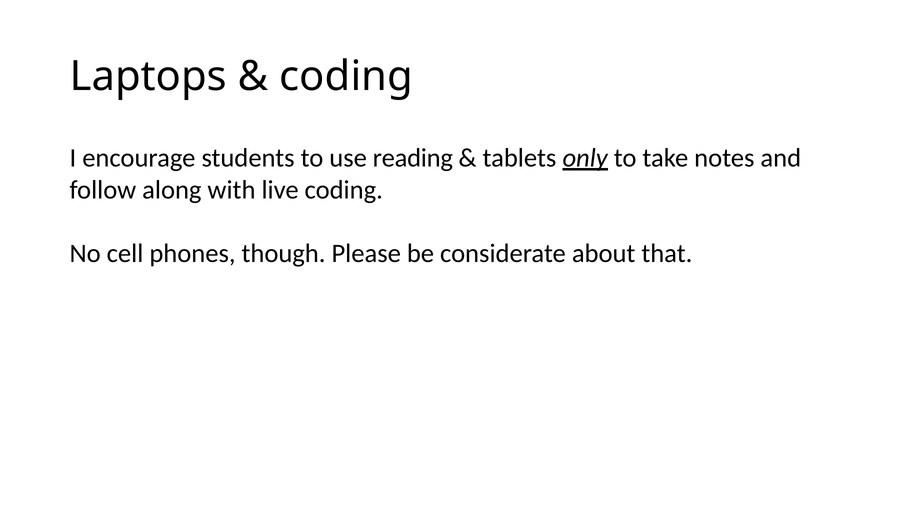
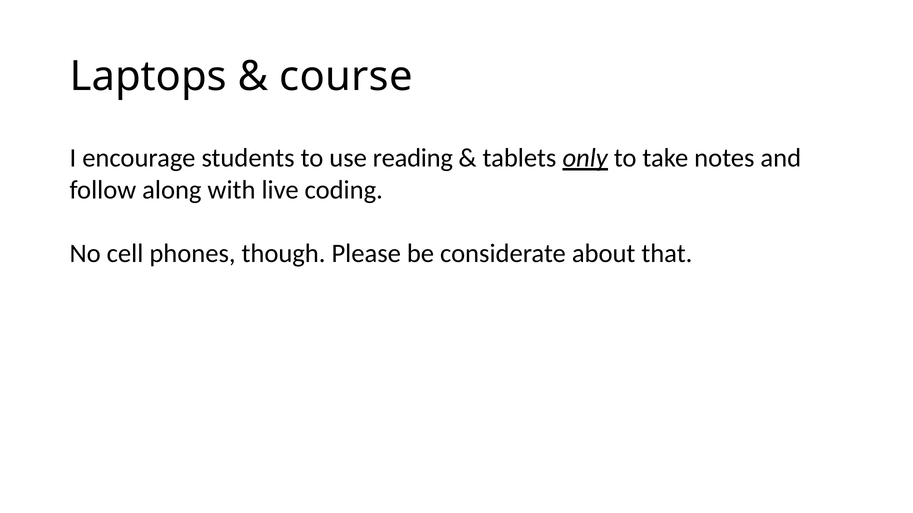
coding at (346, 77): coding -> course
